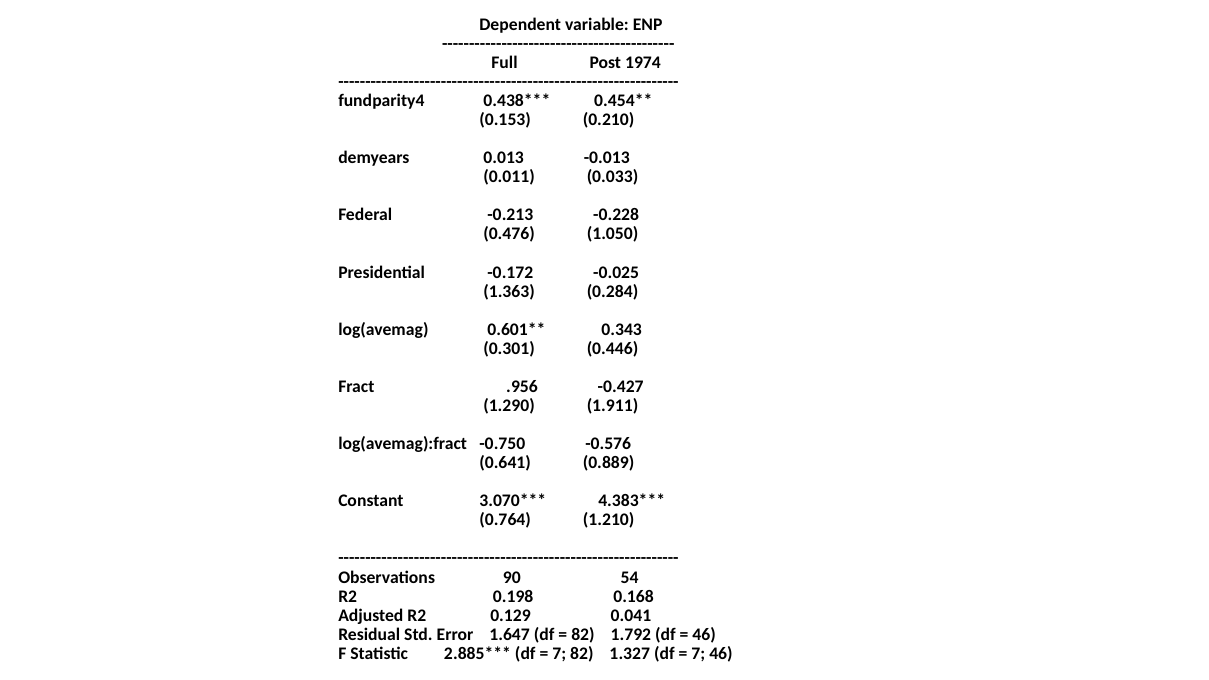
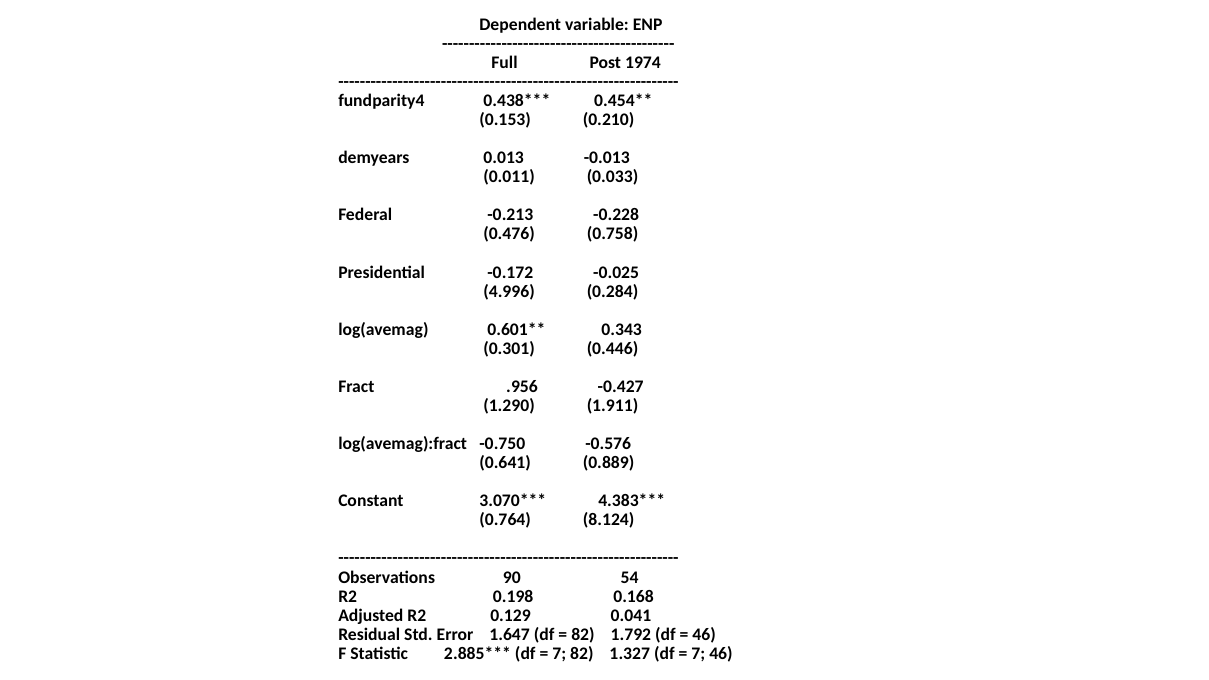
1.050: 1.050 -> 0.758
1.363: 1.363 -> 4.996
1.210: 1.210 -> 8.124
